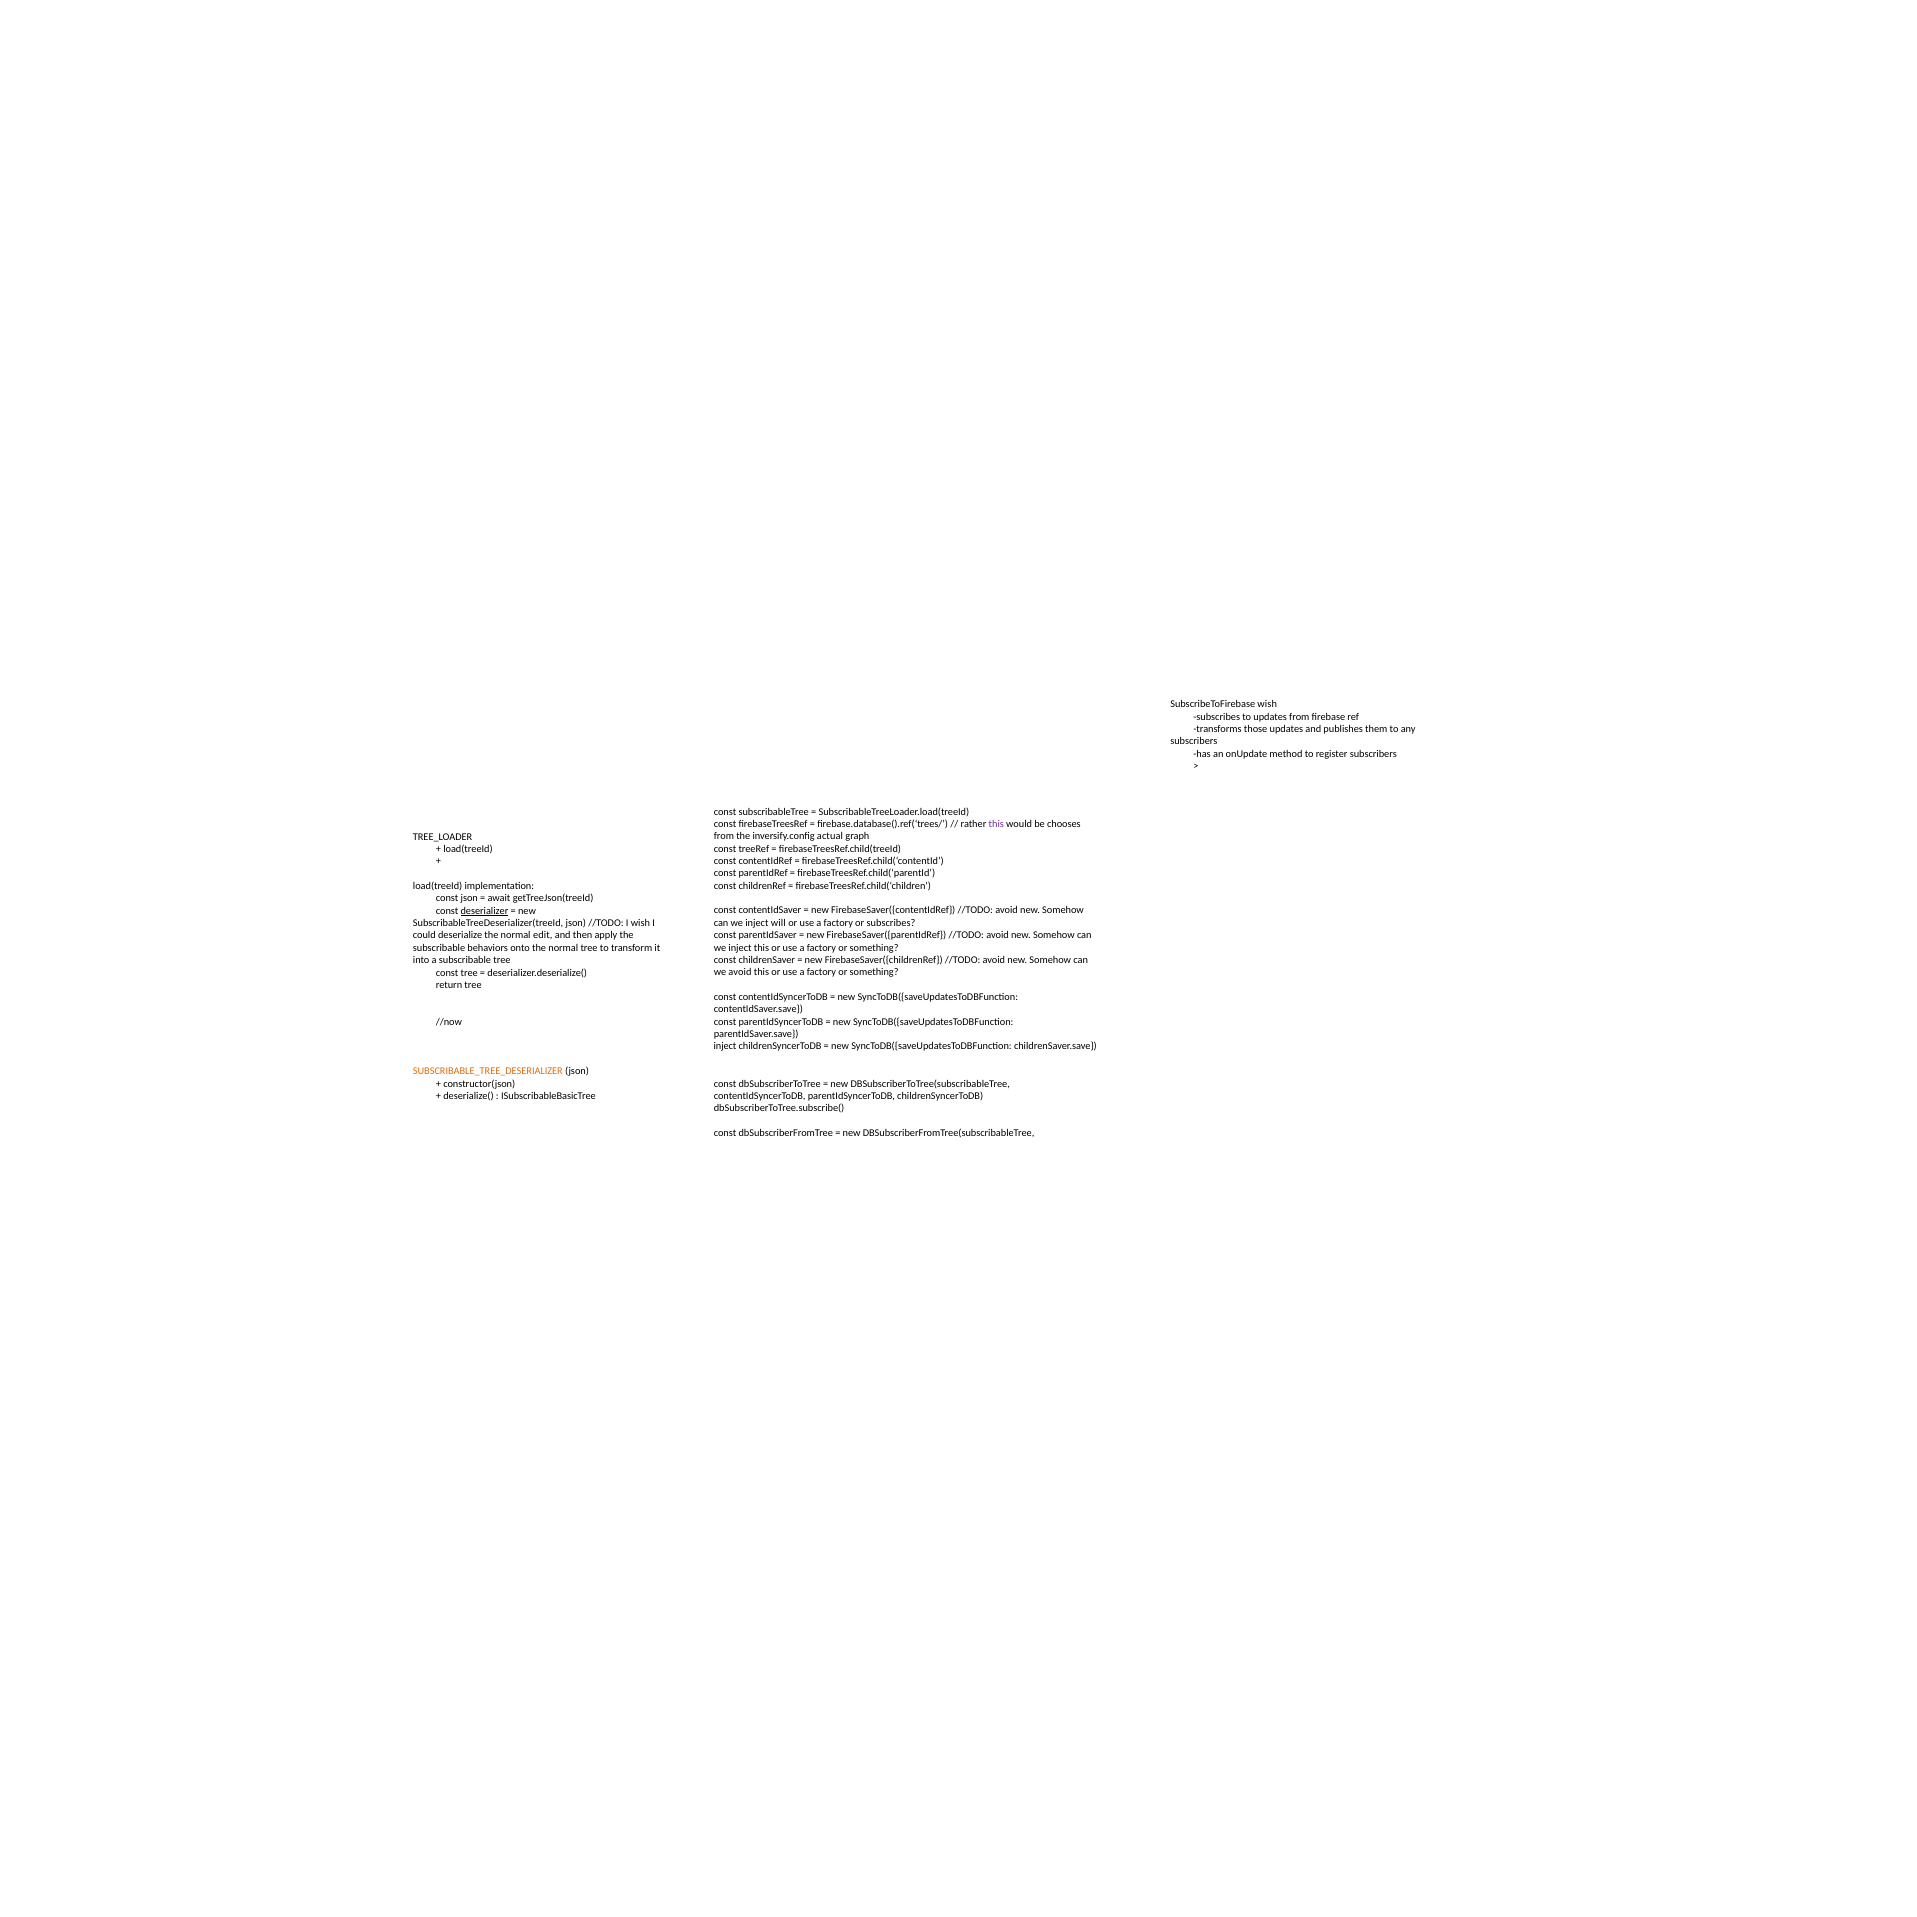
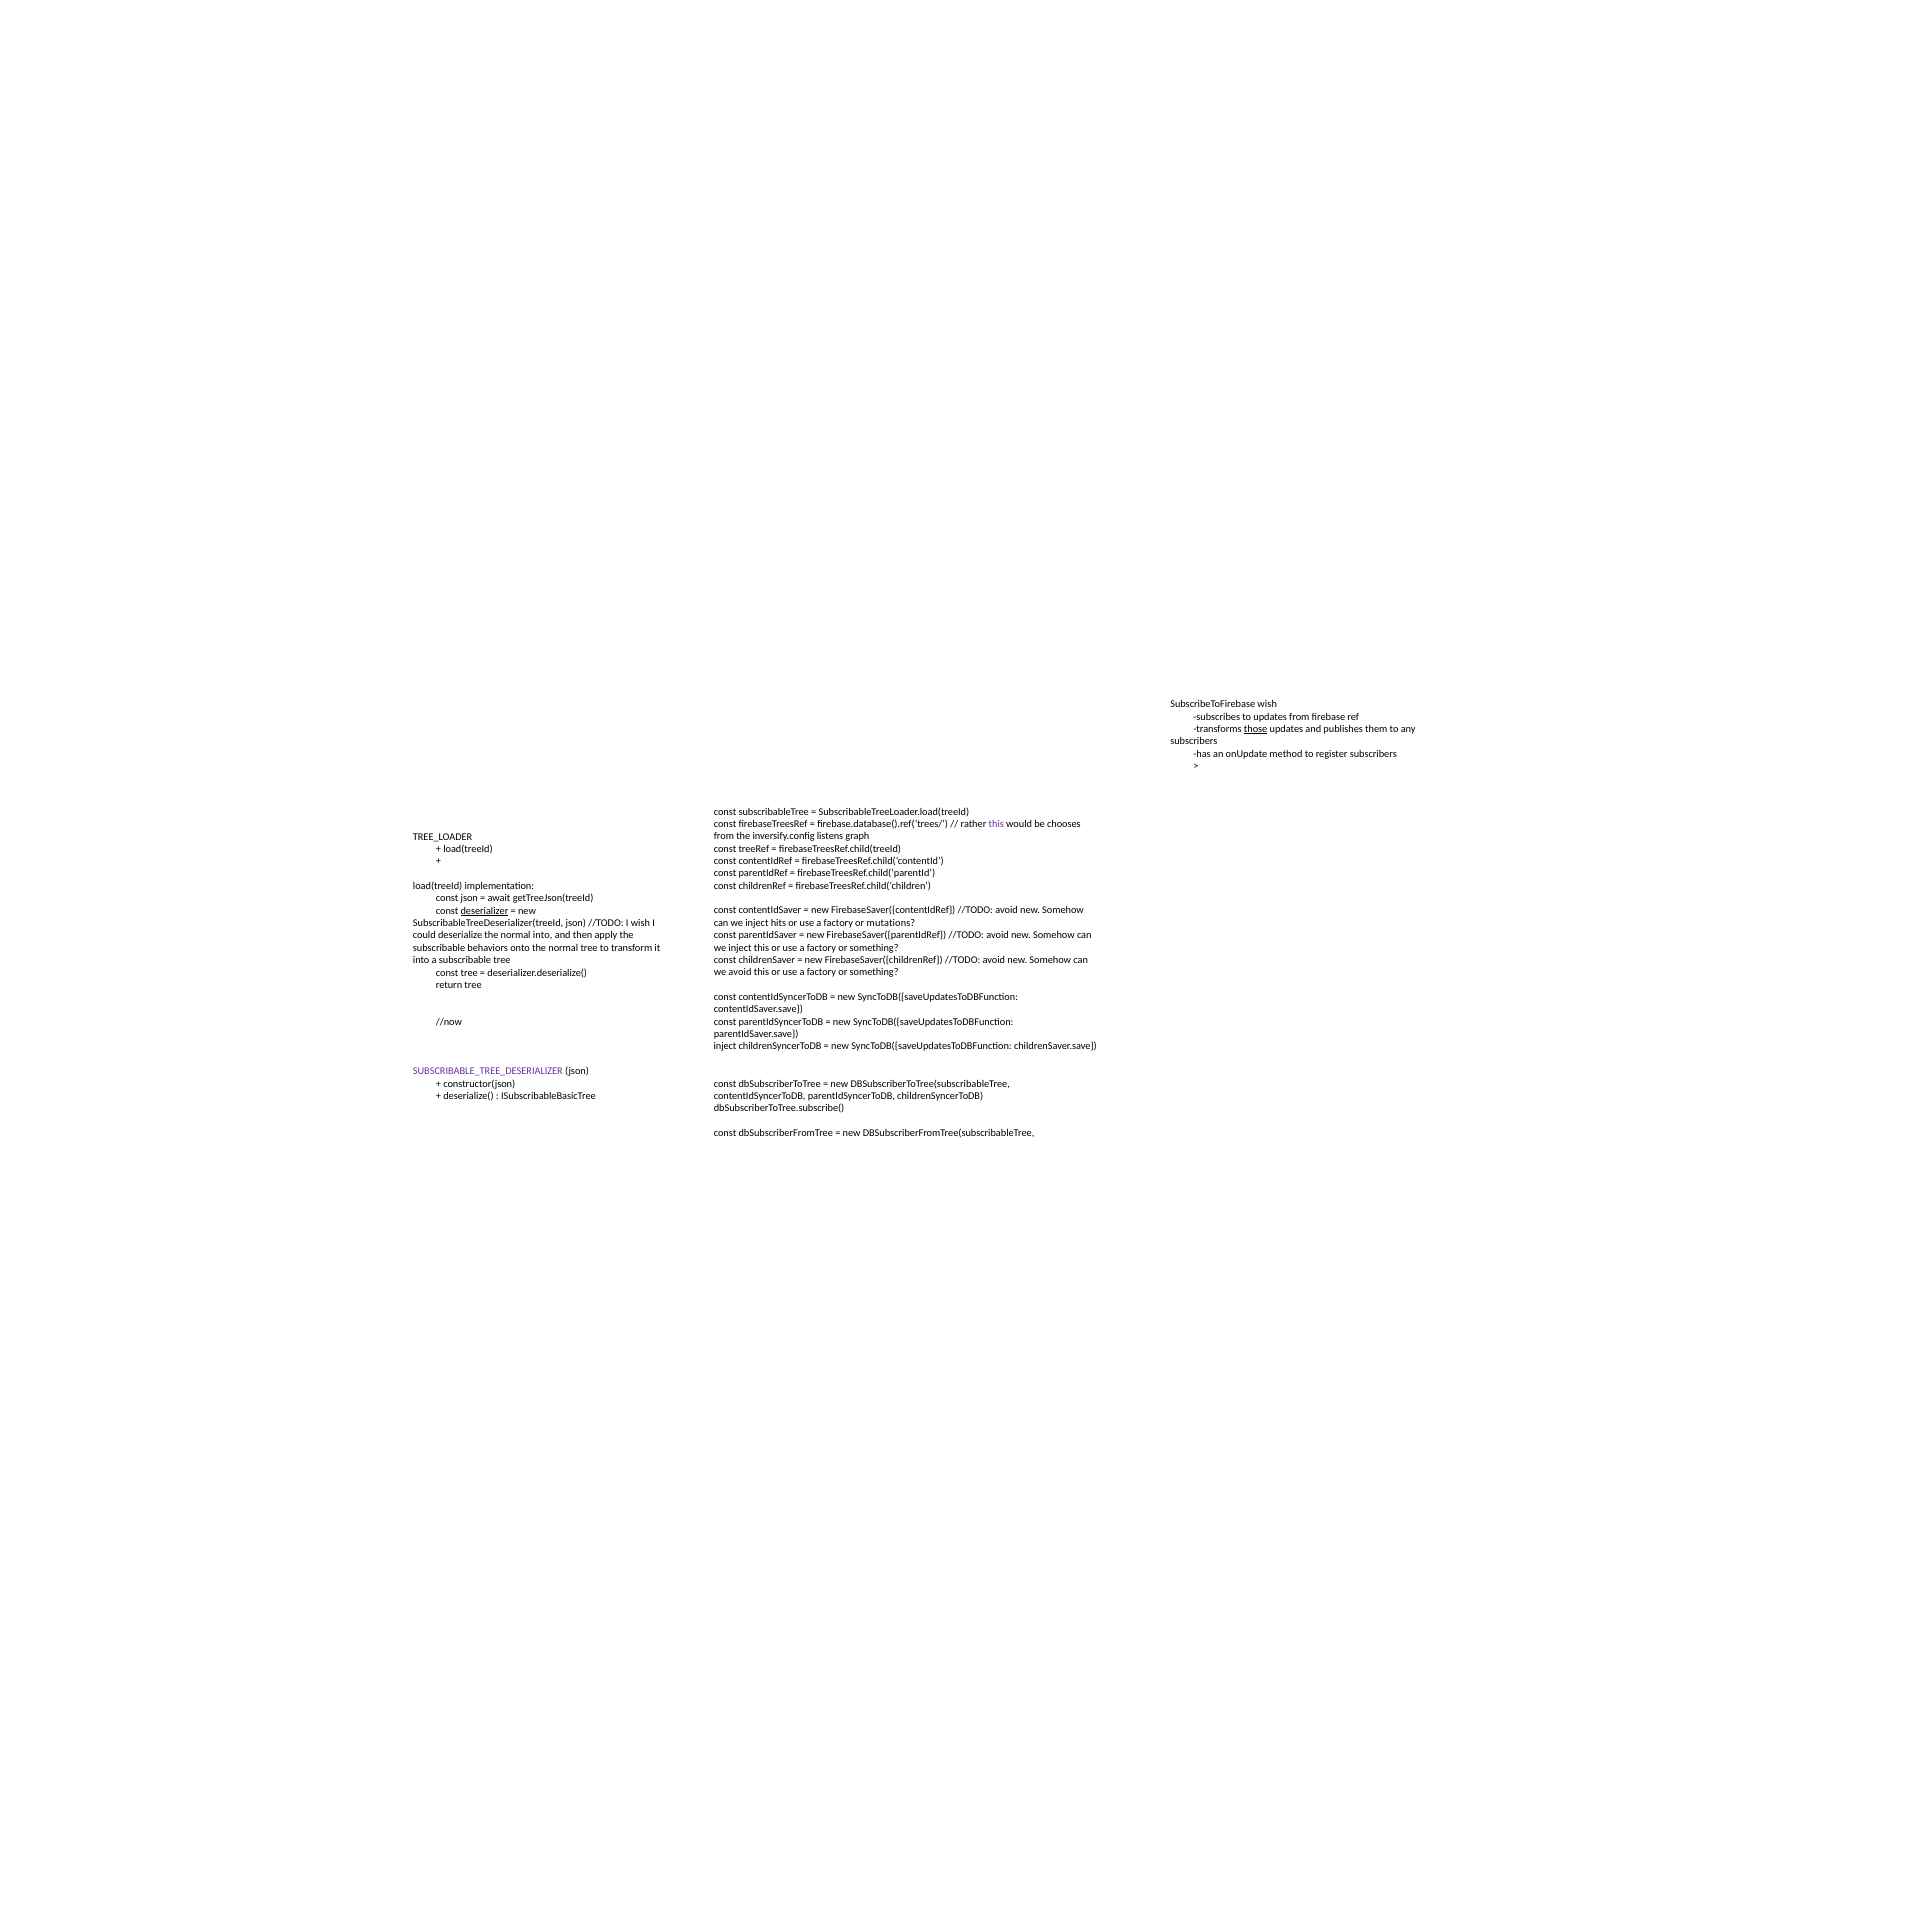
those underline: none -> present
actual: actual -> listens
will: will -> hits
or subscribes: subscribes -> mutations
normal edit: edit -> into
SUBSCRIBABLE_TREE_DESERIALIZER colour: orange -> purple
